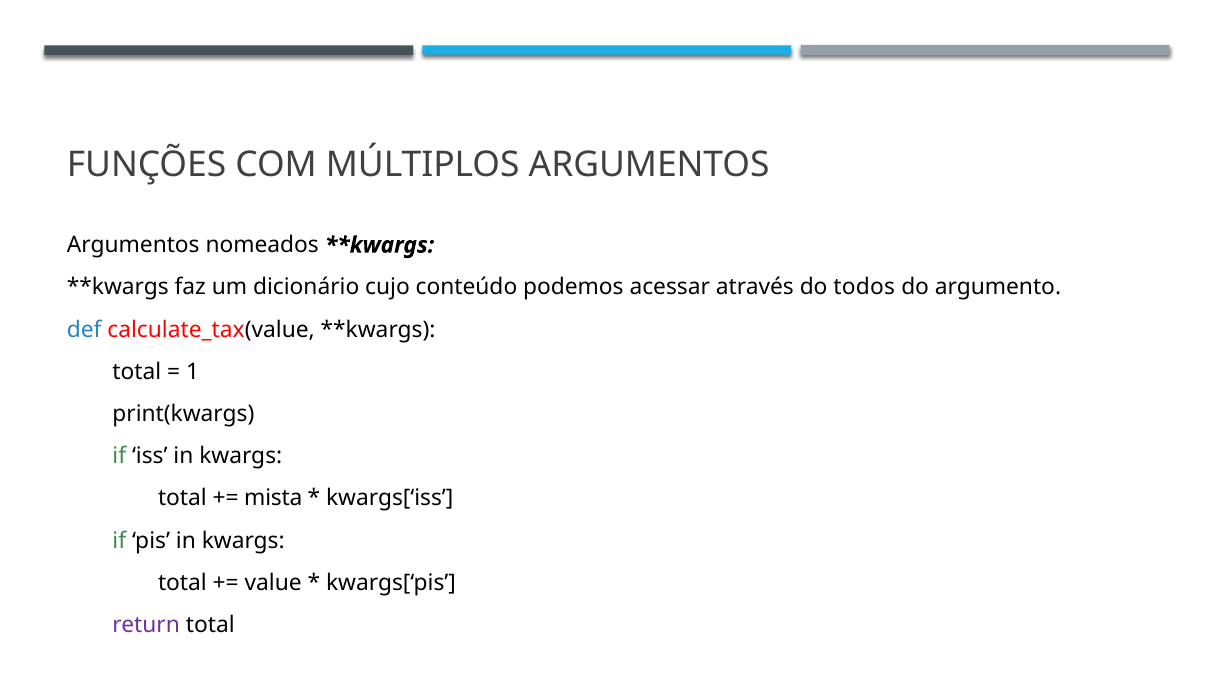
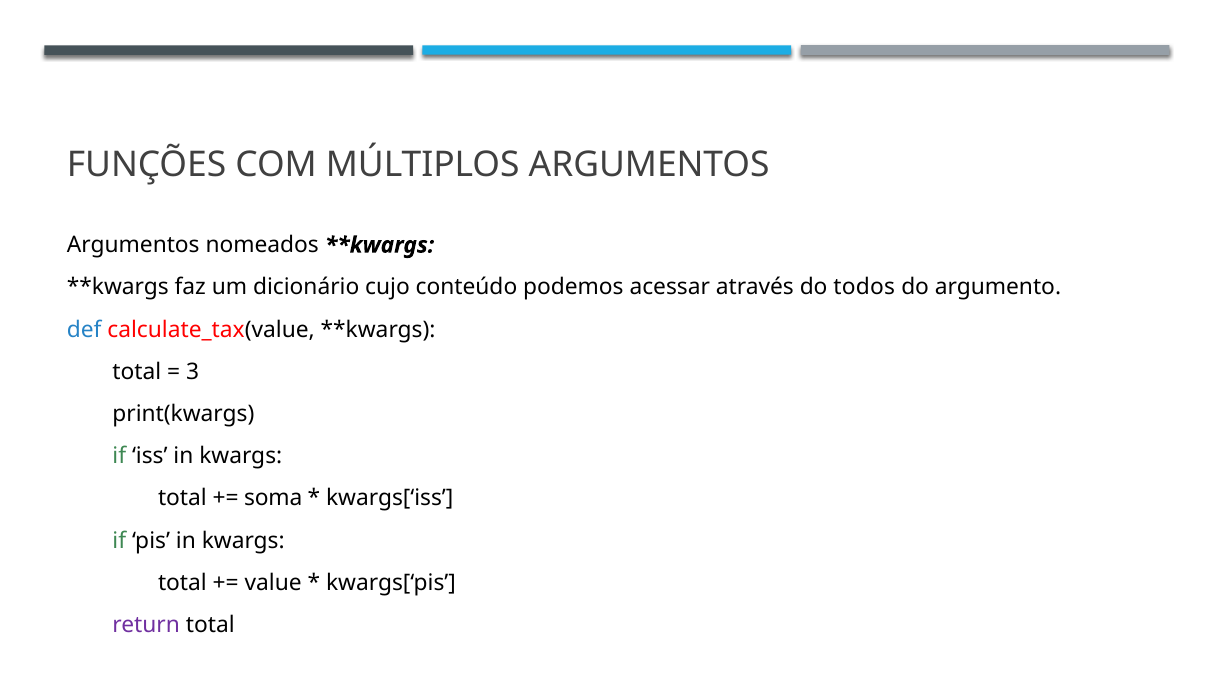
1: 1 -> 3
mista: mista -> soma
